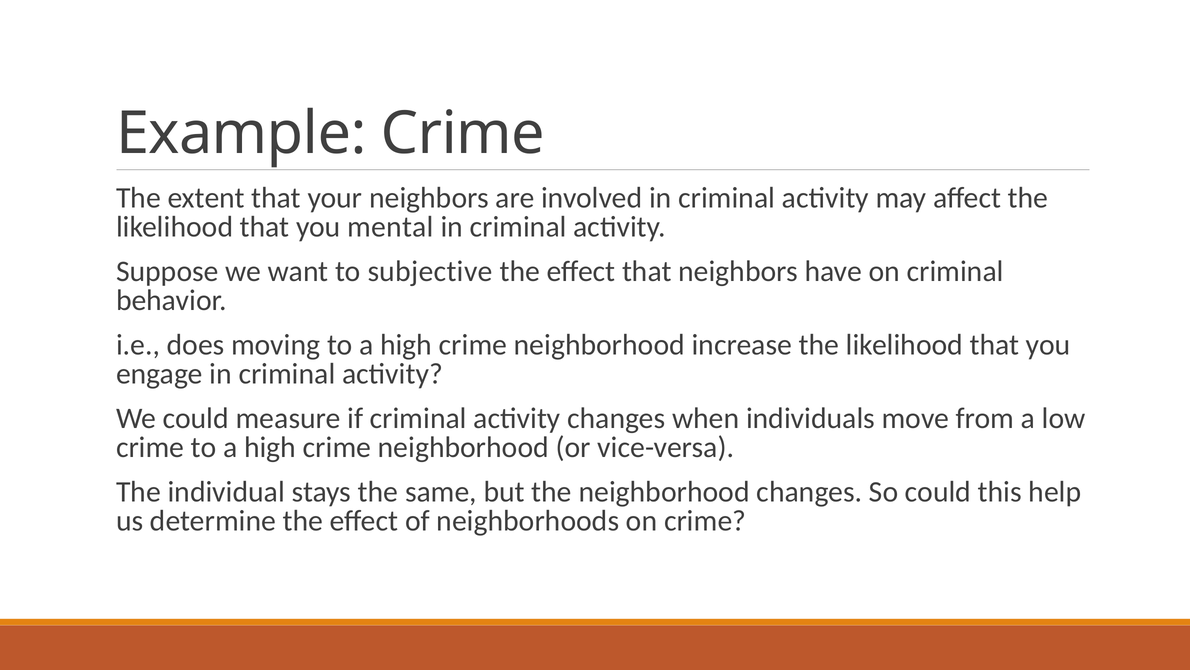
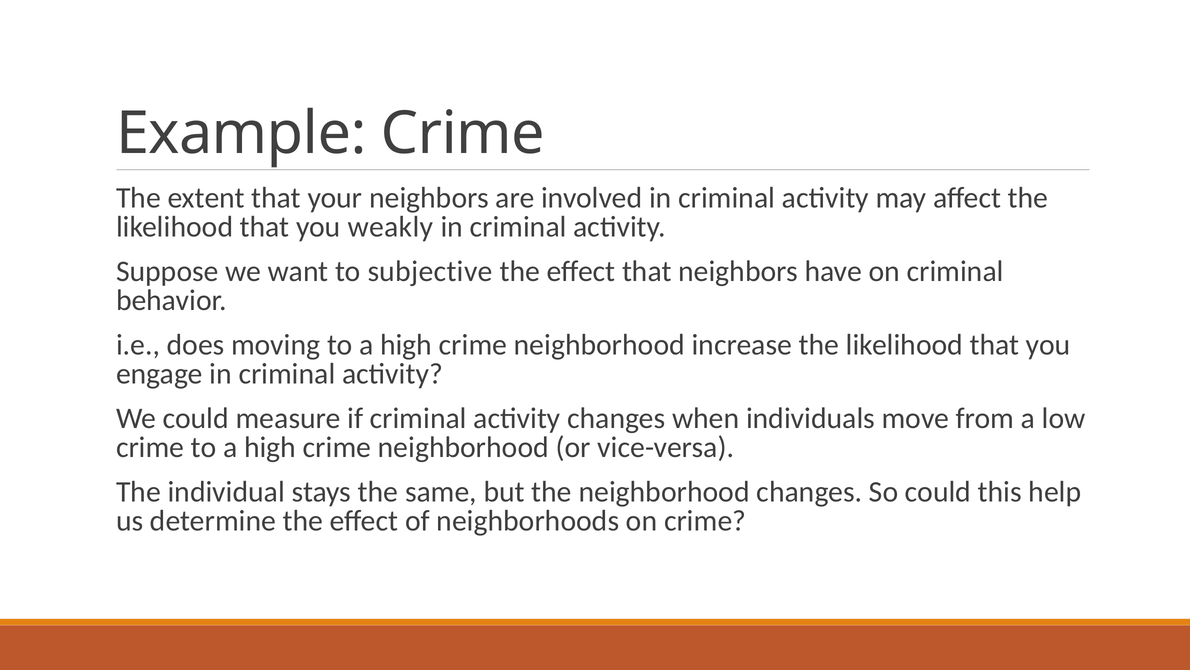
mental: mental -> weakly
